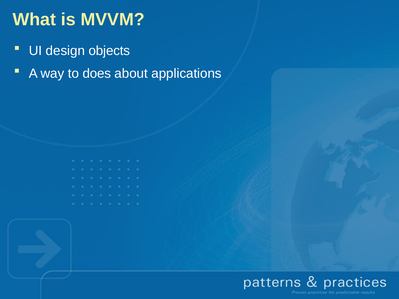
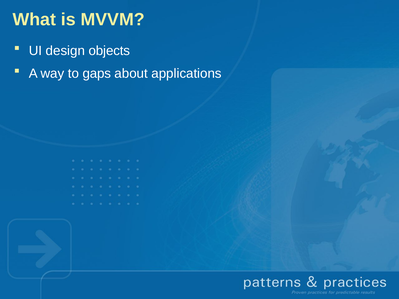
does: does -> gaps
